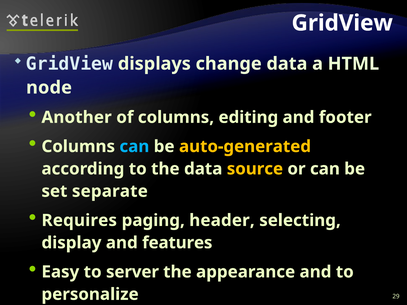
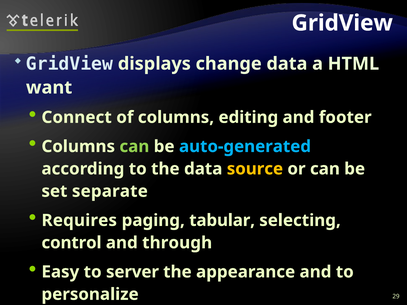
node: node -> want
Another: Another -> Connect
can at (134, 147) colour: light blue -> light green
auto-generated colour: yellow -> light blue
header: header -> tabular
display: display -> control
features: features -> through
